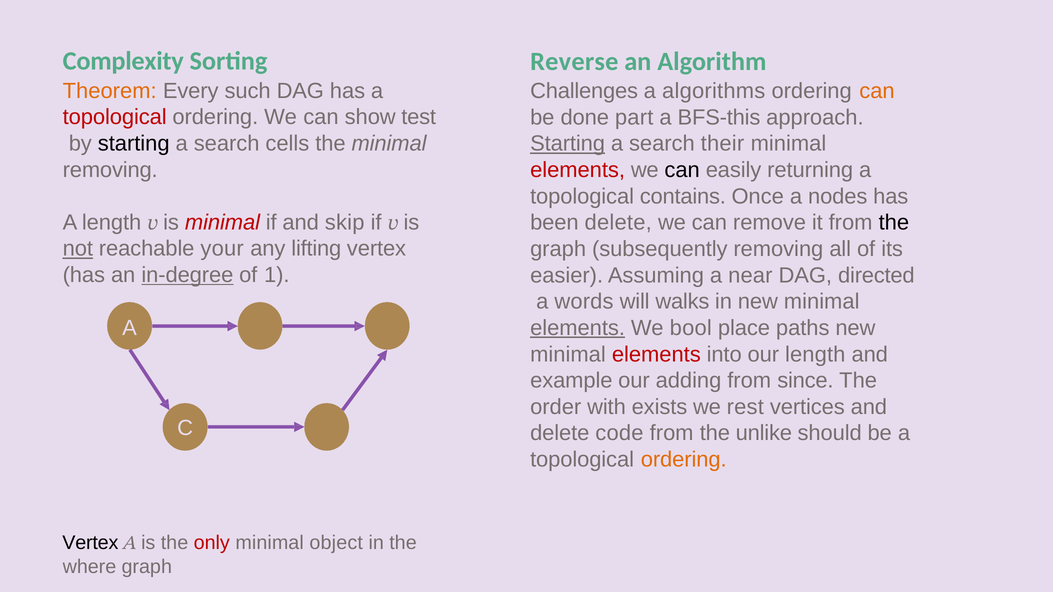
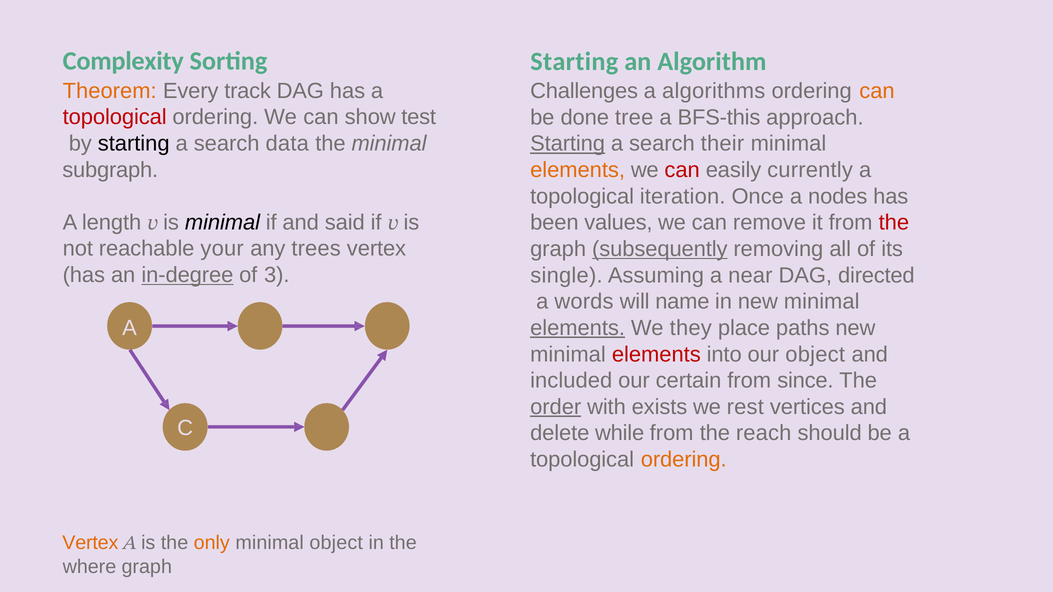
Reverse at (574, 61): Reverse -> Starting
such: such -> track
part: part -> tree
cells: cells -> data
removing at (110, 170): removing -> subgraph
elements at (578, 170) colour: red -> orange
can at (682, 170) colour: black -> red
returning: returning -> currently
contains: contains -> iteration
minimal at (223, 223) colour: red -> black
skip: skip -> said
been delete: delete -> values
the at (894, 223) colour: black -> red
not underline: present -> none
lifting: lifting -> trees
subsequently underline: none -> present
1: 1 -> 3
easier: easier -> single
walks: walks -> name
bool: bool -> they
our length: length -> object
example: example -> included
adding: adding -> certain
order underline: none -> present
code: code -> while
unlike: unlike -> reach
Vertex at (90, 543) colour: black -> orange
only colour: red -> orange
